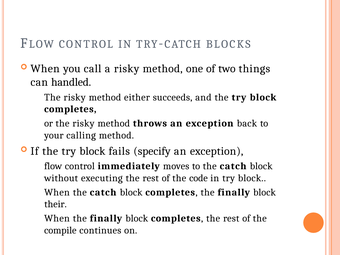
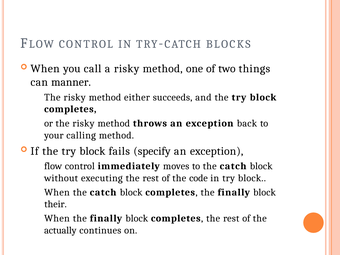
handled: handled -> manner
compile: compile -> actually
